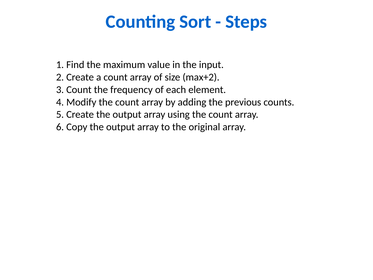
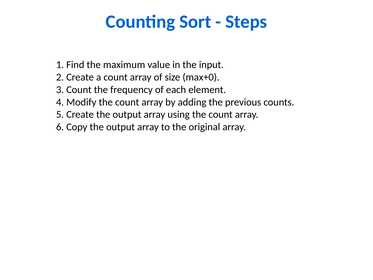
max+2: max+2 -> max+0
